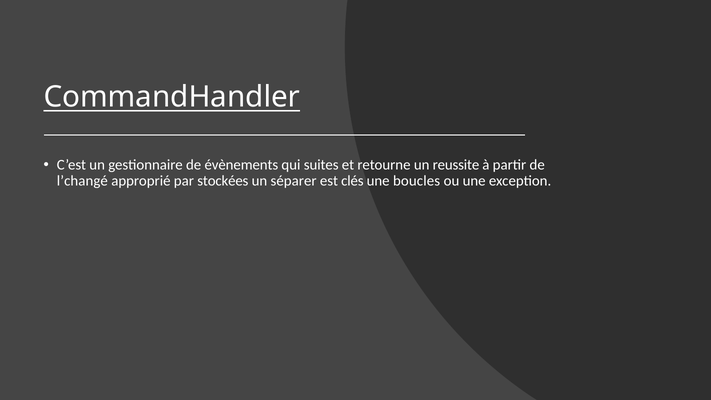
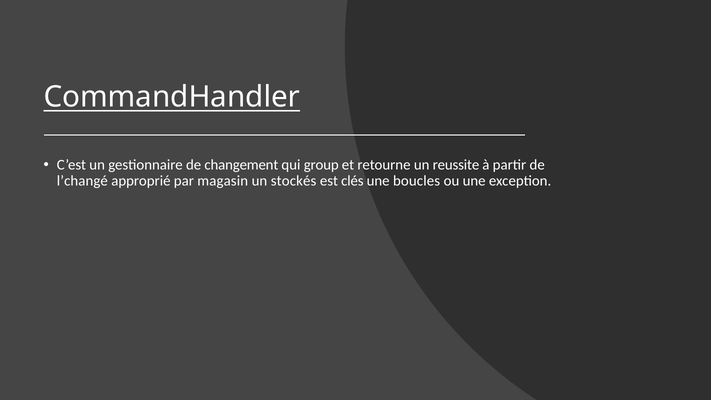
évènements: évènements -> changement
suites: suites -> group
stockées: stockées -> magasin
séparer: séparer -> stockés
